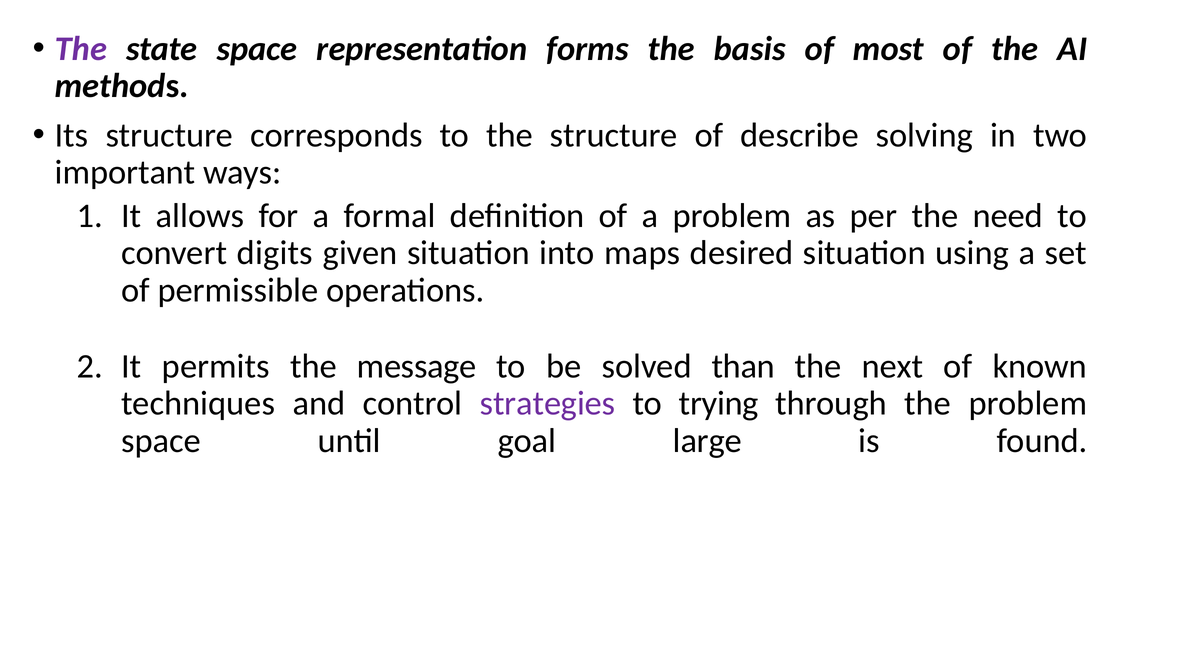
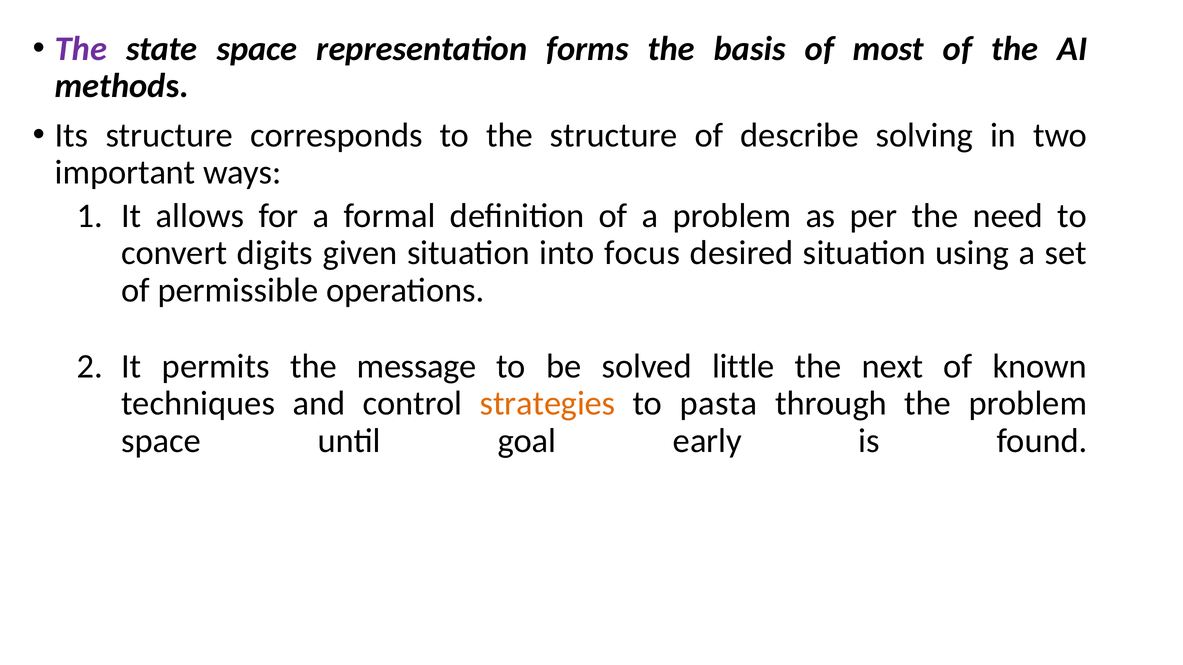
maps: maps -> focus
than: than -> little
strategies colour: purple -> orange
trying: trying -> pasta
large: large -> early
